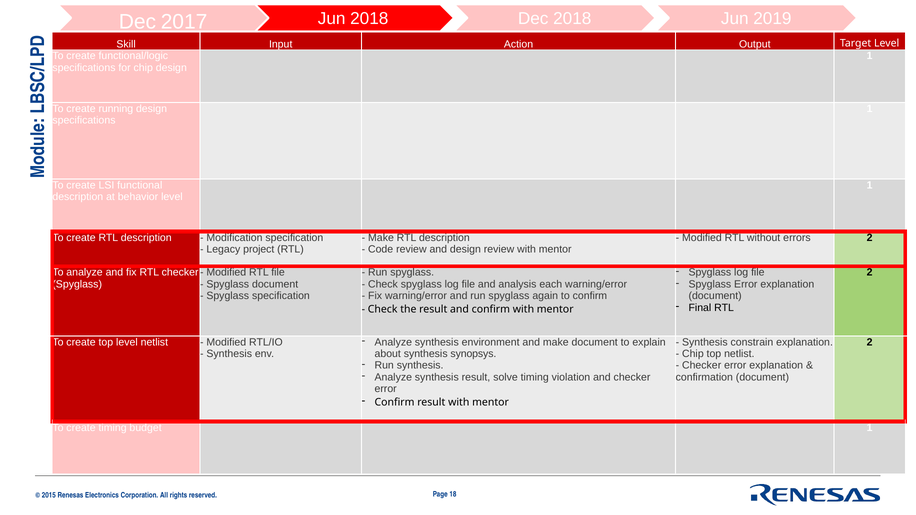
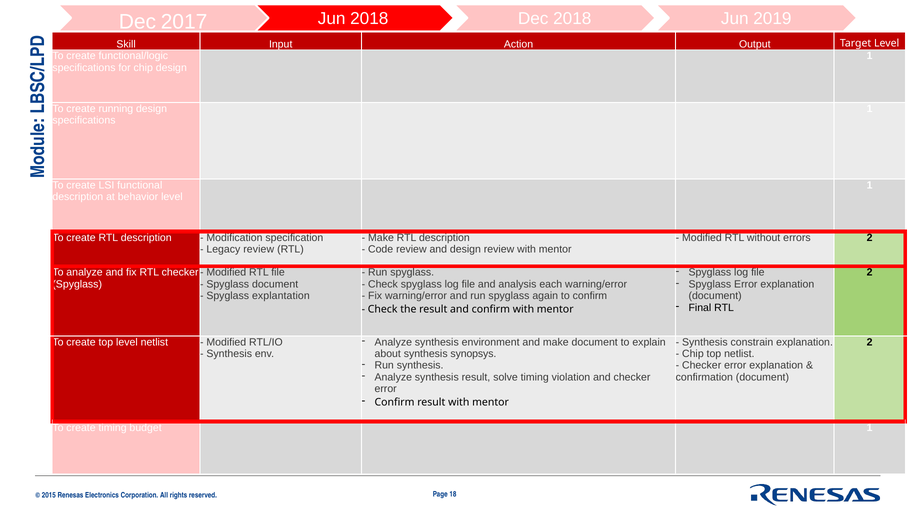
Legacy project: project -> review
Spyglass specification: specification -> explantation
